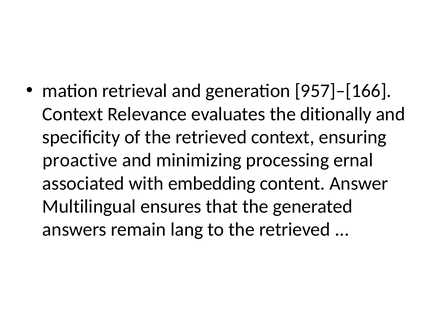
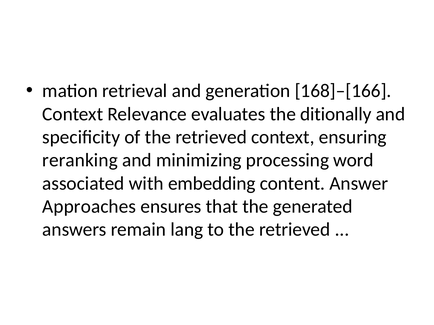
957]–[166: 957]–[166 -> 168]–[166
proactive: proactive -> reranking
ernal: ernal -> word
Multilingual: Multilingual -> Approaches
